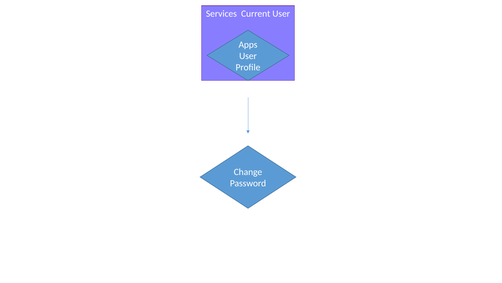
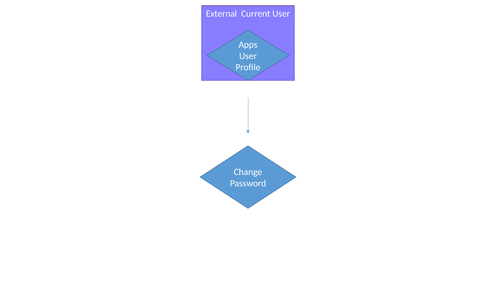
Services: Services -> External
